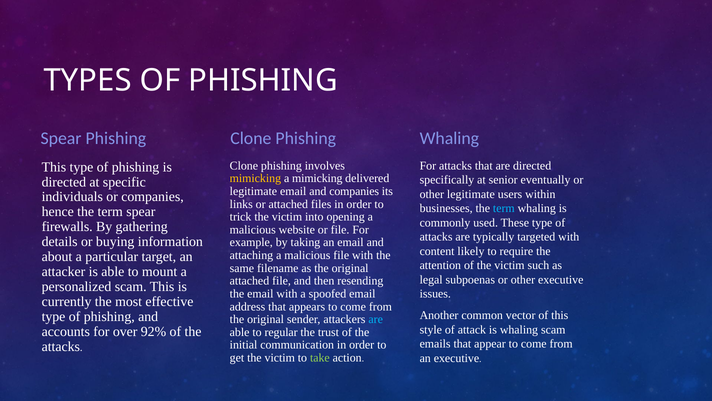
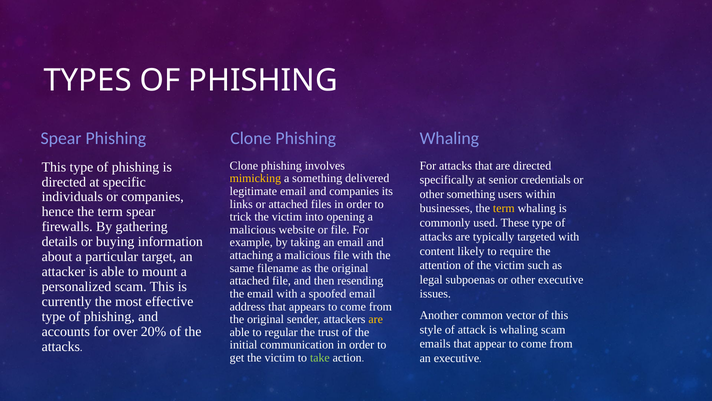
a mimicking: mimicking -> something
eventually: eventually -> credentials
other legitimate: legitimate -> something
term at (504, 208) colour: light blue -> yellow
are at (376, 319) colour: light blue -> yellow
92%: 92% -> 20%
